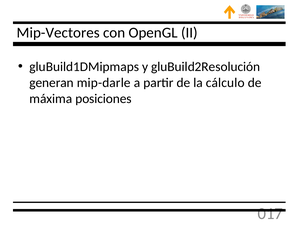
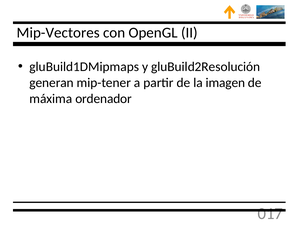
mip-darle: mip-darle -> mip-tener
cálculo: cálculo -> imagen
posiciones: posiciones -> ordenador
